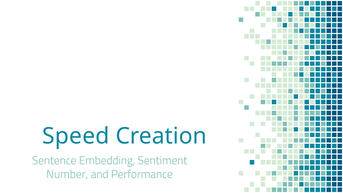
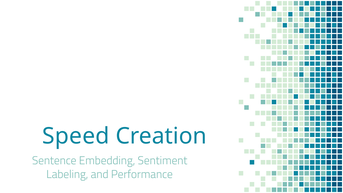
Number: Number -> Labeling
